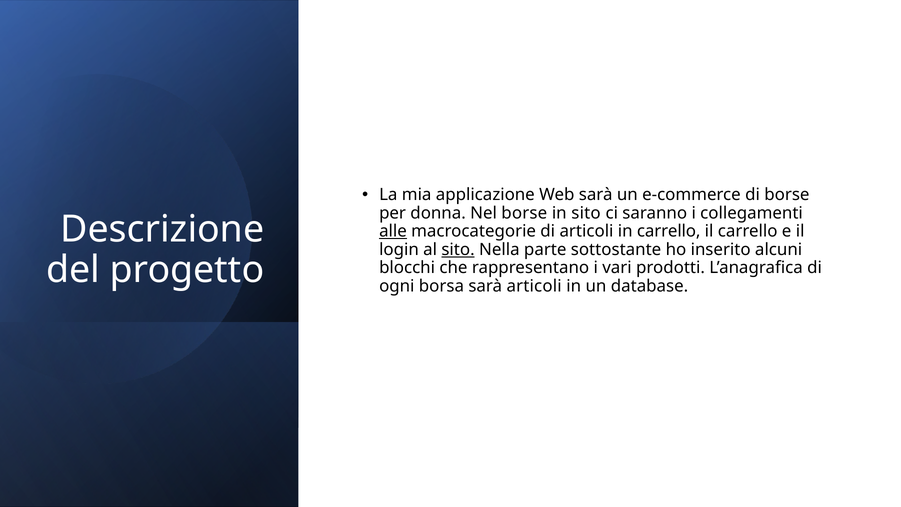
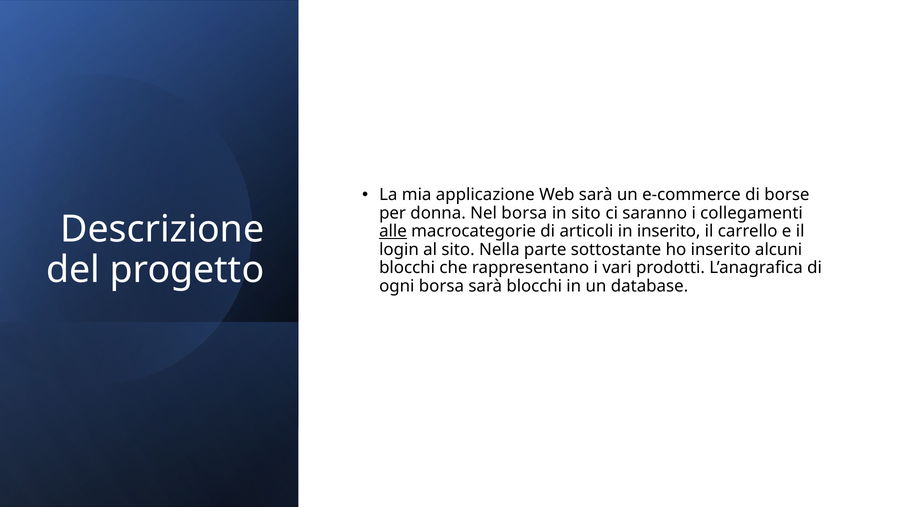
Nel borse: borse -> borsa
in carrello: carrello -> inserito
sito at (458, 249) underline: present -> none
sarà articoli: articoli -> blocchi
